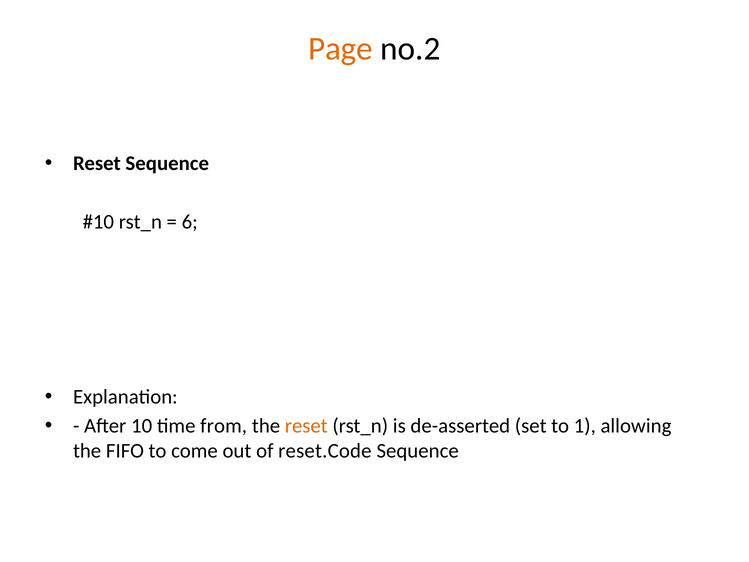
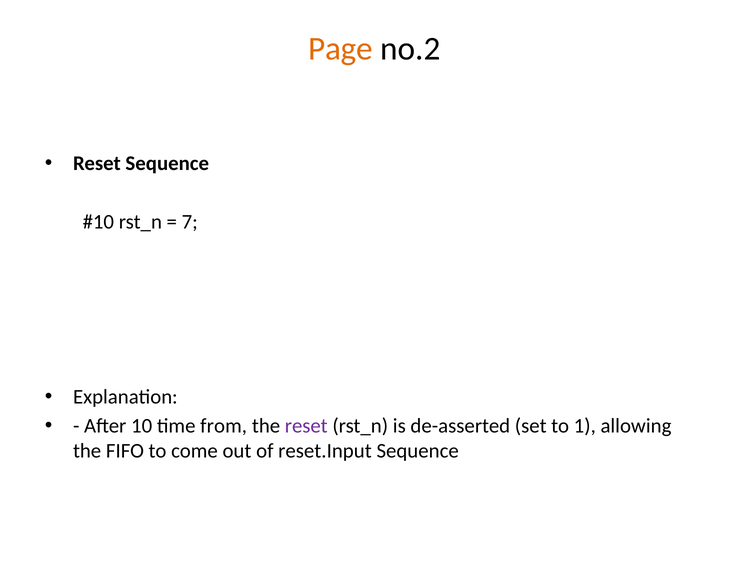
6: 6 -> 7
reset at (306, 426) colour: orange -> purple
reset.Code: reset.Code -> reset.Input
